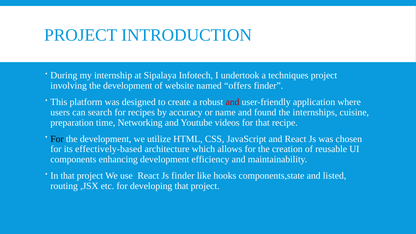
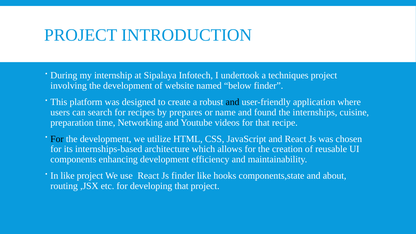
offers: offers -> below
and at (232, 102) colour: red -> black
accuracy: accuracy -> prepares
effectively-based: effectively-based -> internships-based
In that: that -> like
listed: listed -> about
